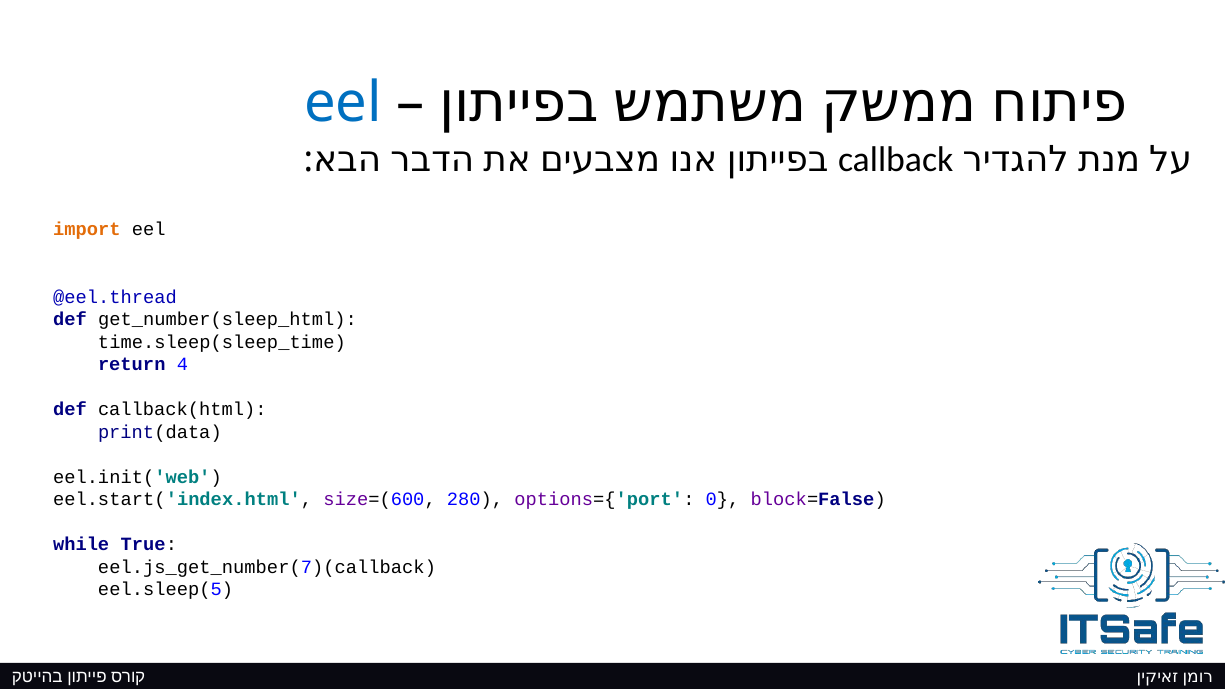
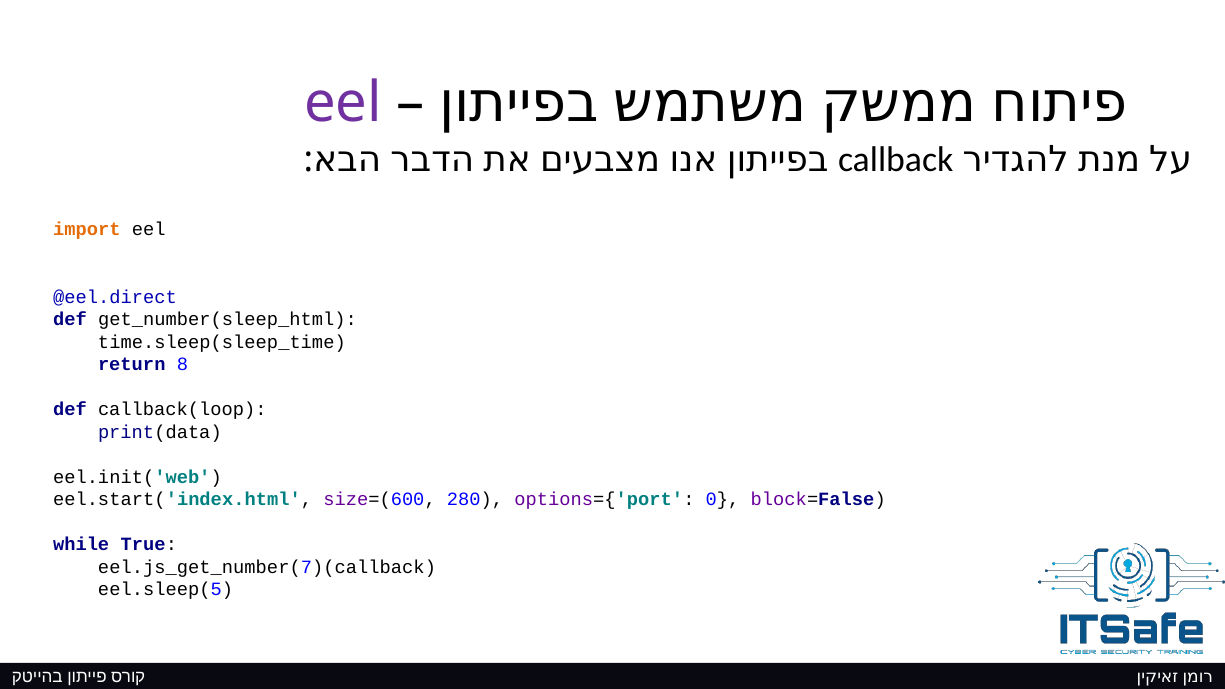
eel at (343, 103) colour: blue -> purple
@eel.thread: @eel.thread -> @eel.direct
4: 4 -> 8
callback(html: callback(html -> callback(loop
